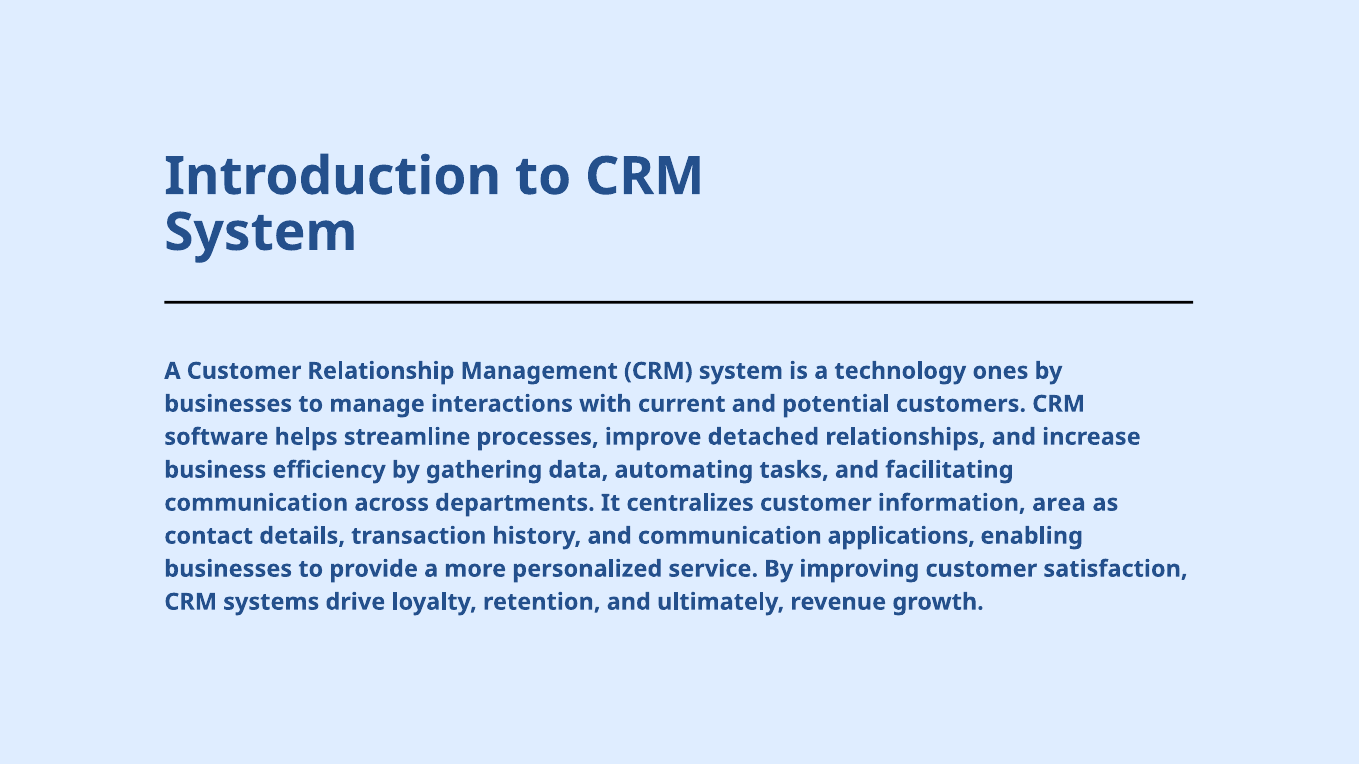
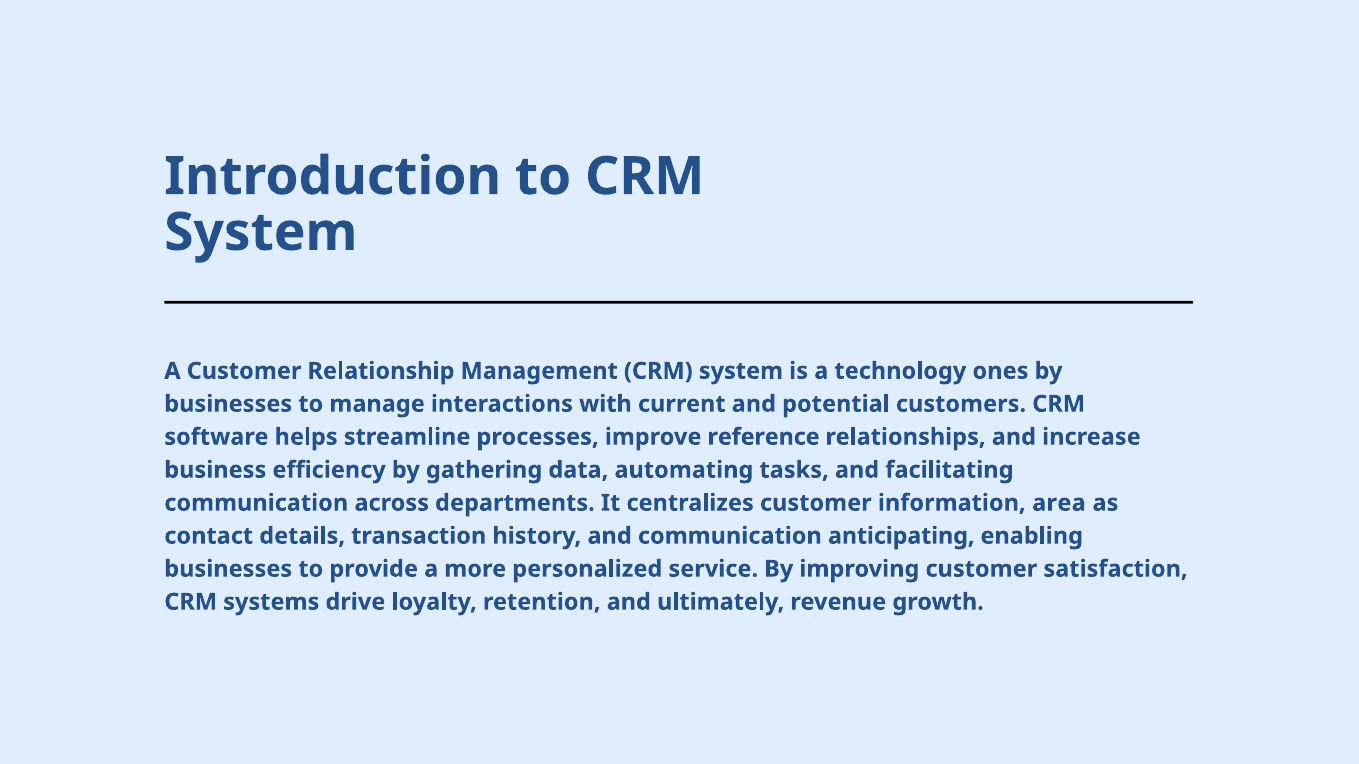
detached: detached -> reference
applications: applications -> anticipating
